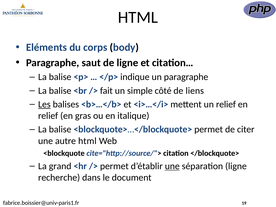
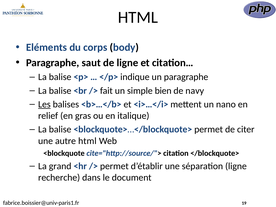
côté: côté -> bien
liens: liens -> navy
un relief: relief -> nano
une at (172, 166) underline: present -> none
